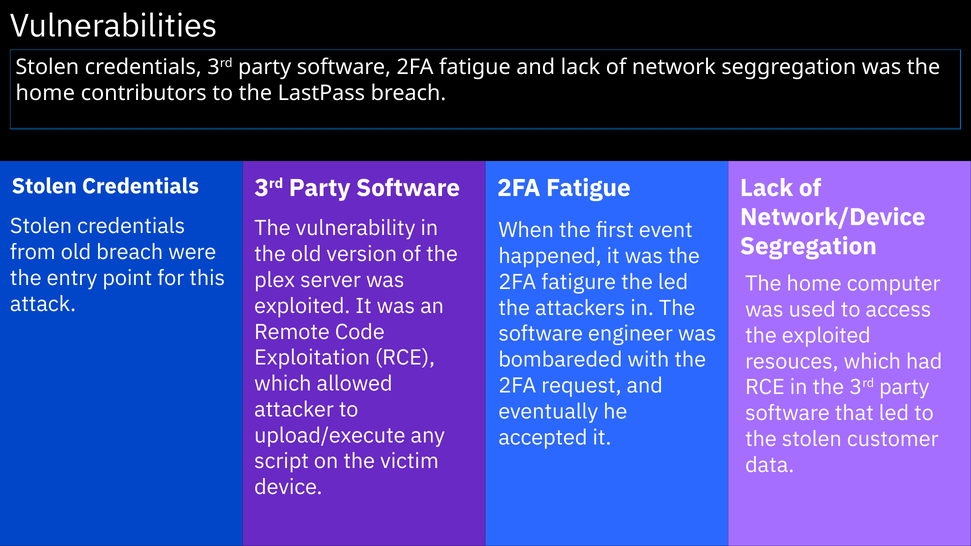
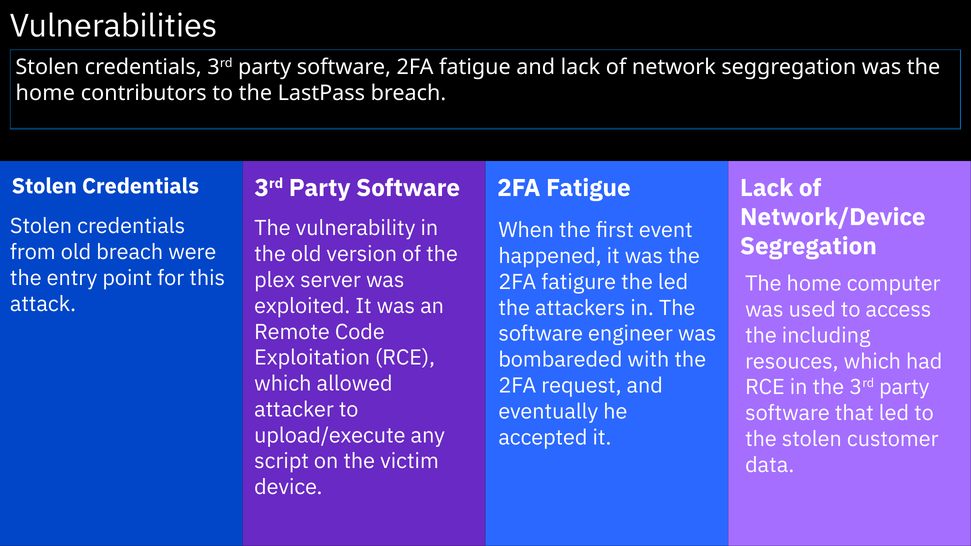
the exploited: exploited -> including
